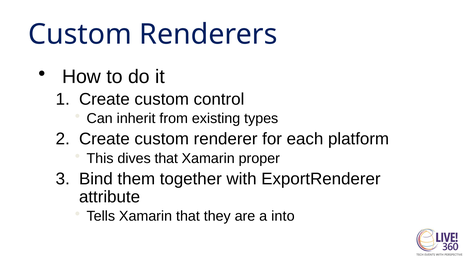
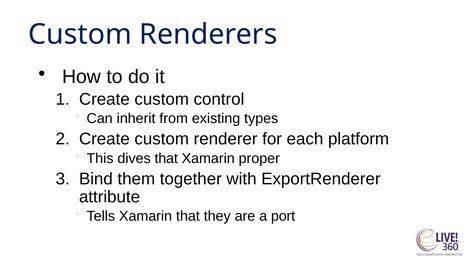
into: into -> port
